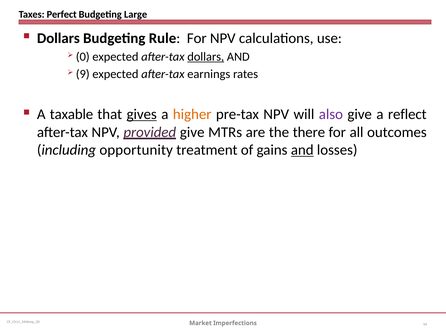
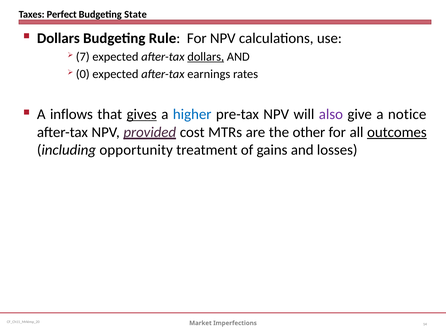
Large: Large -> State
0: 0 -> 7
9: 9 -> 0
taxable: taxable -> inflows
higher colour: orange -> blue
reflect: reflect -> notice
provided give: give -> cost
there: there -> other
outcomes underline: none -> present
and at (302, 150) underline: present -> none
